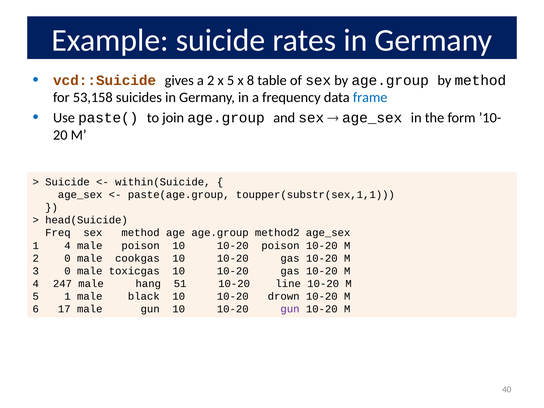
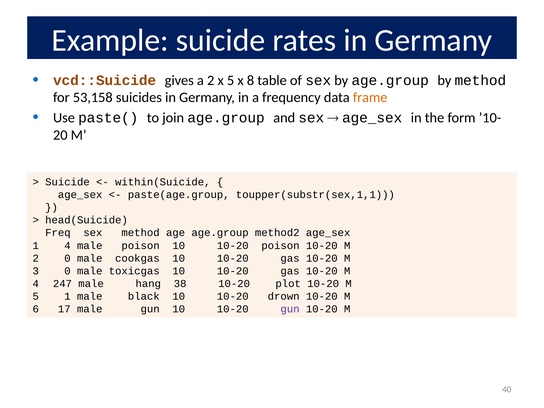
frame colour: blue -> orange
51: 51 -> 38
line: line -> plot
